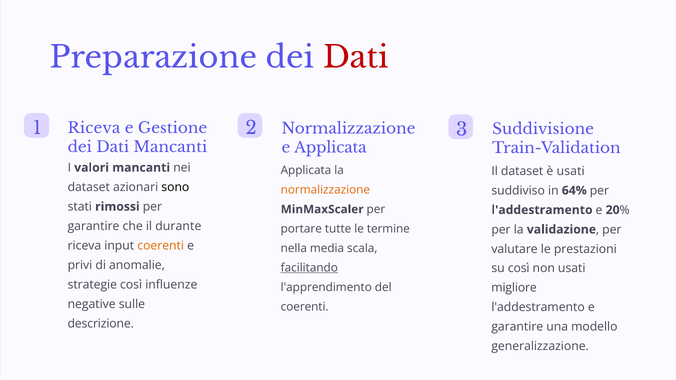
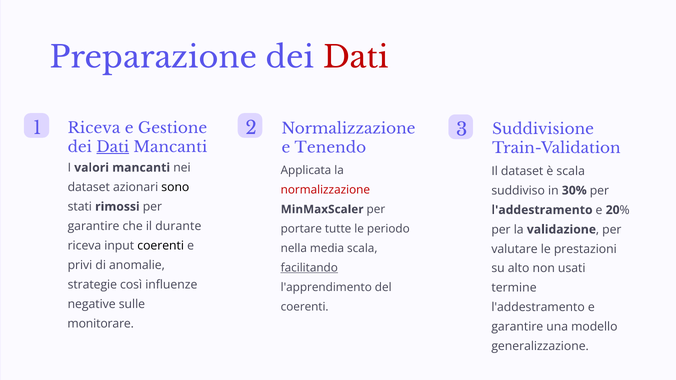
Dati at (113, 147) underline: none -> present
e Applicata: Applicata -> Tenendo
è usati: usati -> scala
normalizzazione at (325, 190) colour: orange -> red
64%: 64% -> 30%
termine: termine -> periodo
coerenti at (161, 246) colour: orange -> black
su così: così -> alto
migliore: migliore -> termine
descrizione: descrizione -> monitorare
